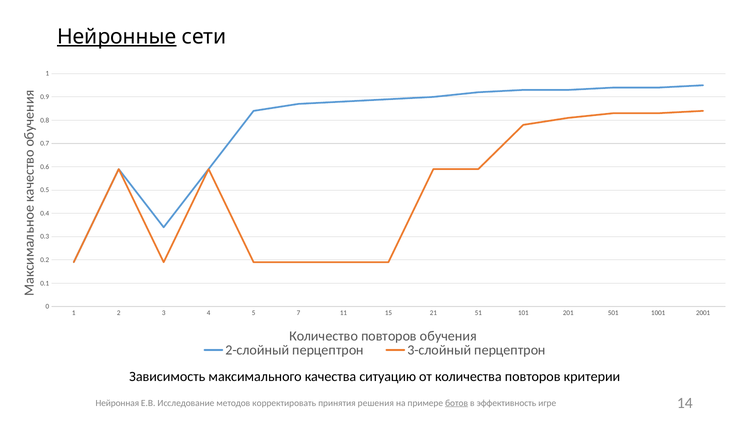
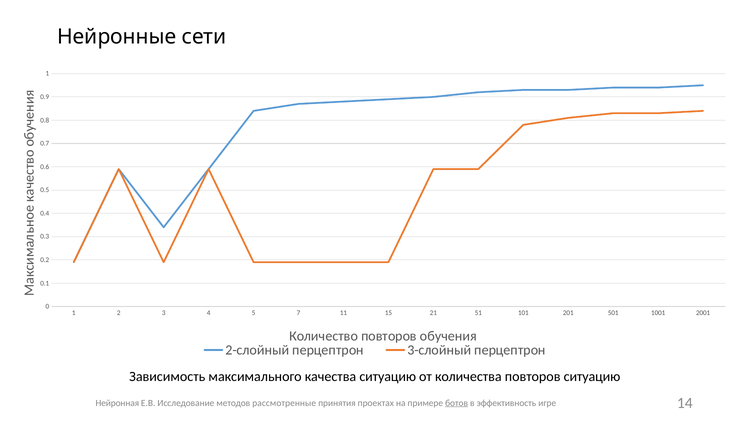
Нейронные underline: present -> none
повторов критерии: критерии -> ситуацию
корректировать: корректировать -> рассмотренные
решения: решения -> проектах
